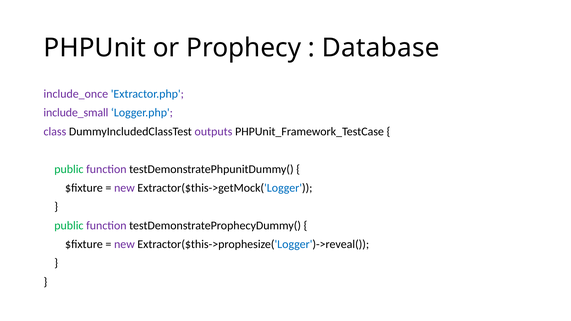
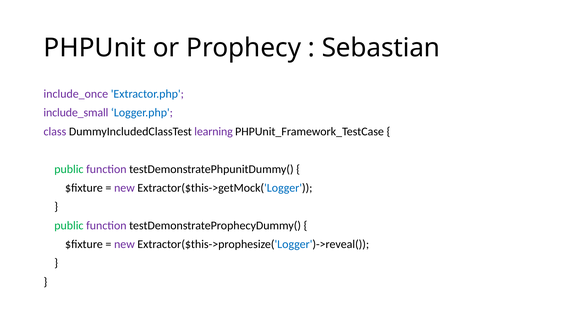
Database: Database -> Sebastian
outputs: outputs -> learning
